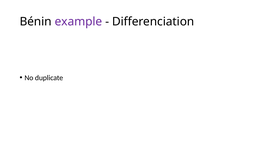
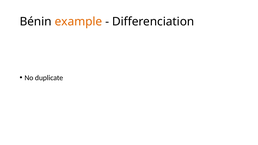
example colour: purple -> orange
